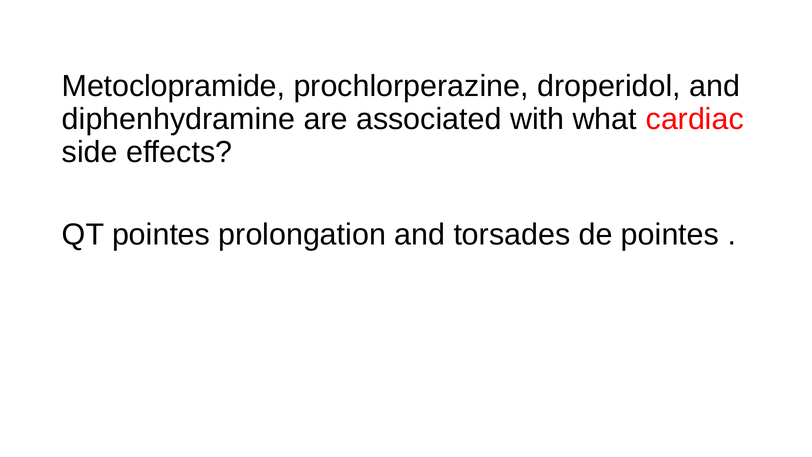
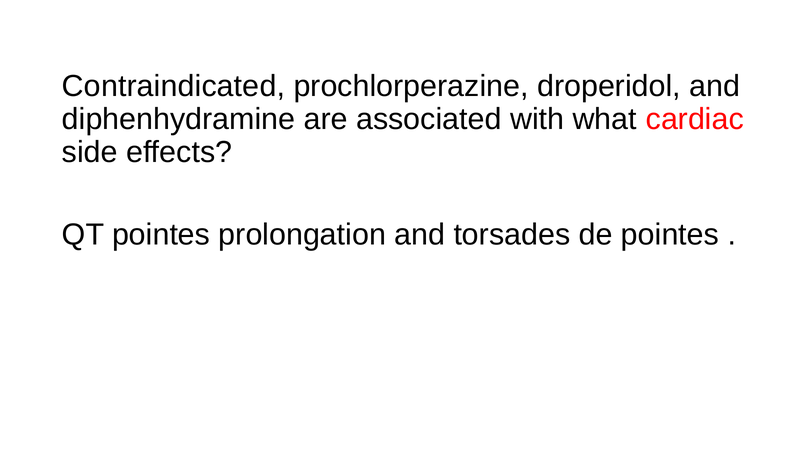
Metoclopramide: Metoclopramide -> Contraindicated
